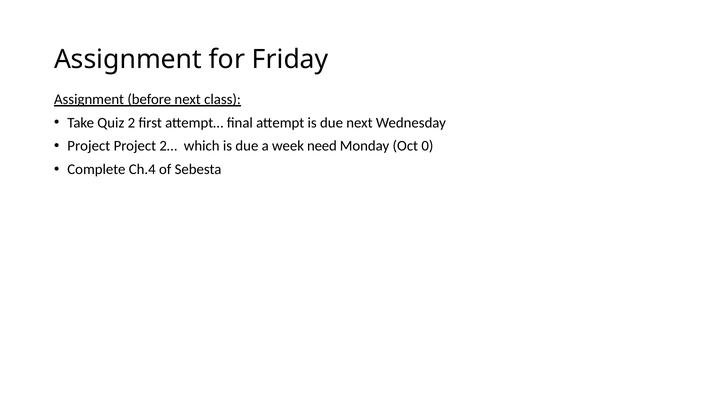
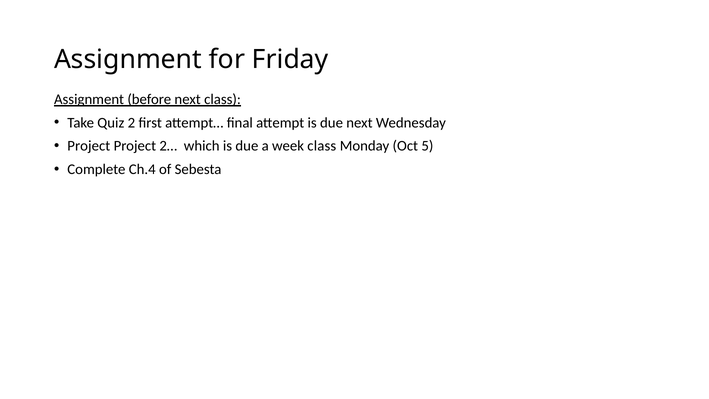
week need: need -> class
0: 0 -> 5
